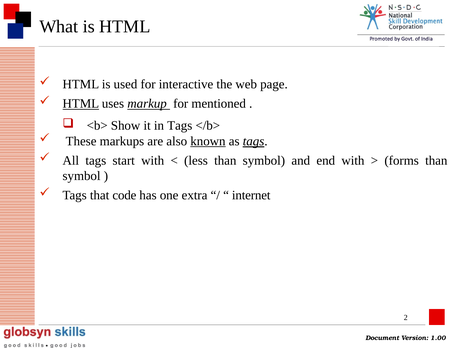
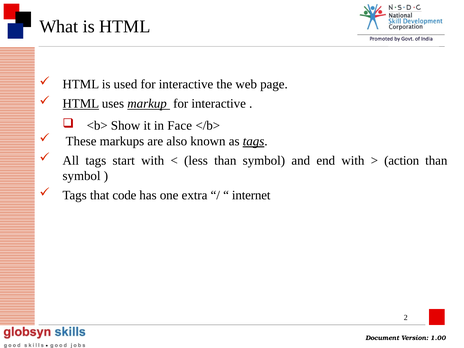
markup for mentioned: mentioned -> interactive
in Tags: Tags -> Face
known underline: present -> none
forms: forms -> action
